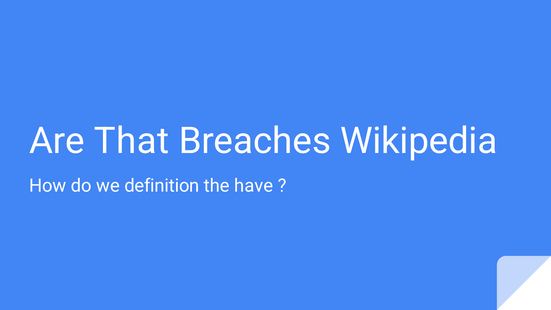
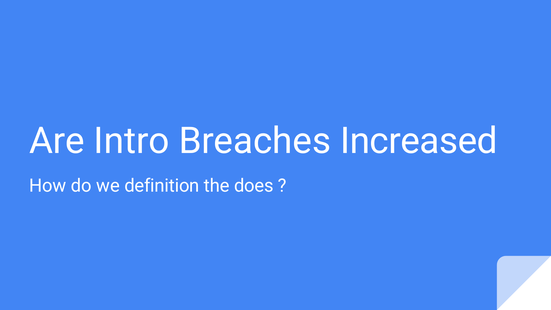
That: That -> Intro
Wikipedia: Wikipedia -> Increased
have: have -> does
